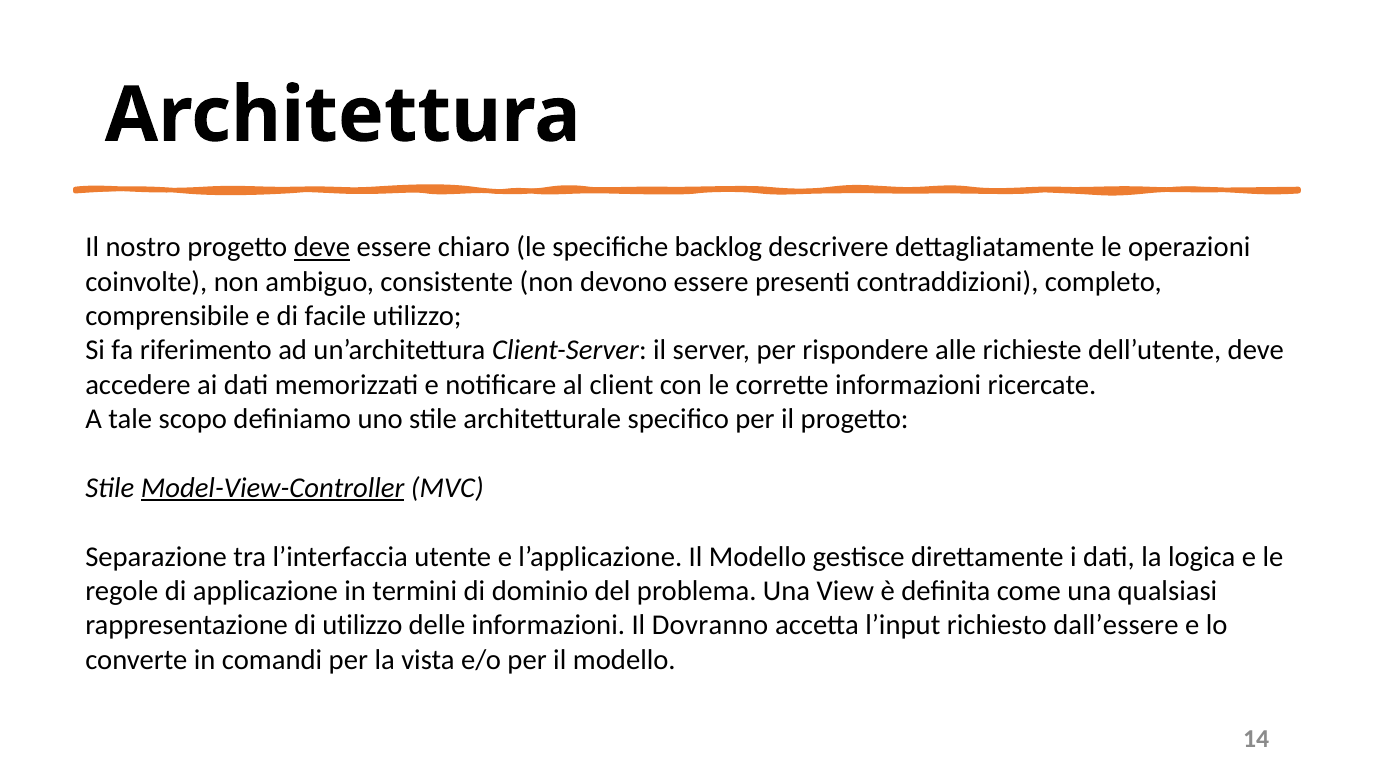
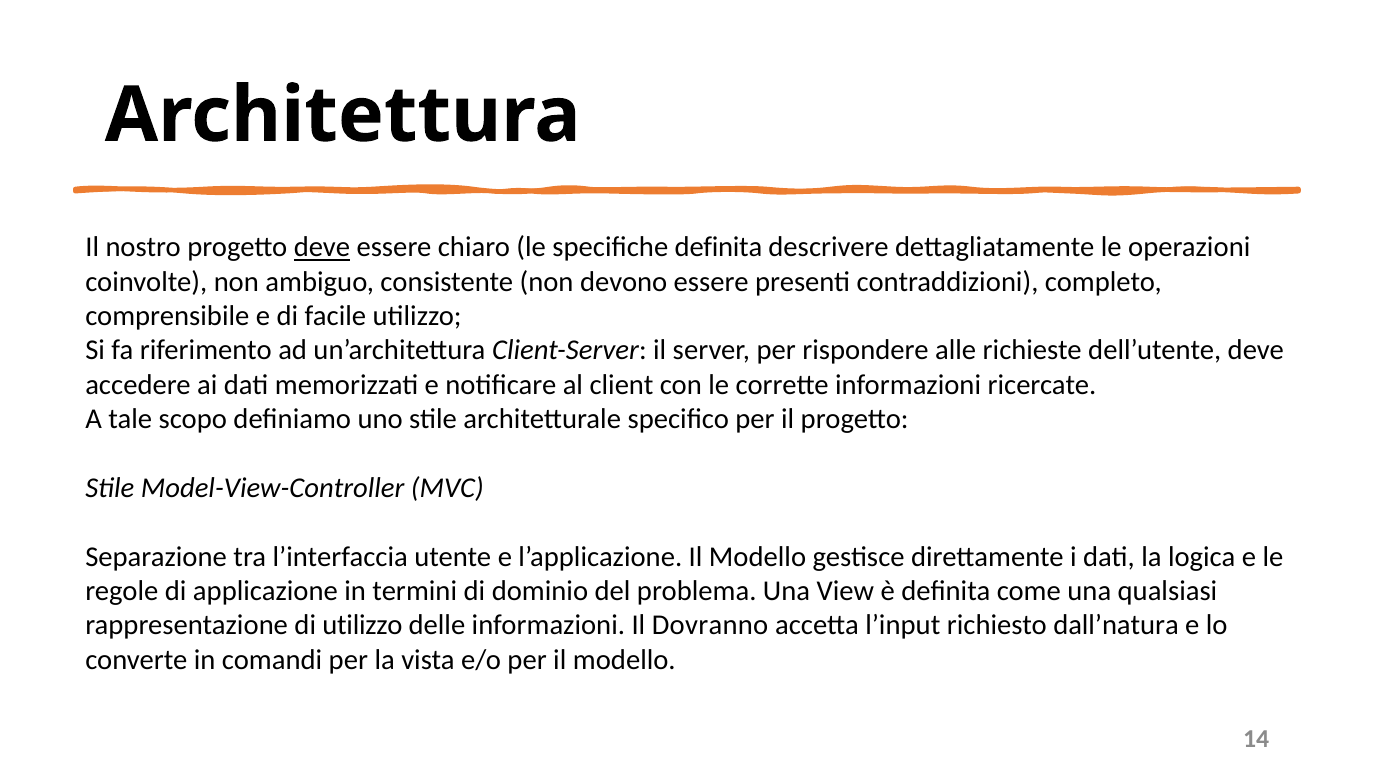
specifiche backlog: backlog -> definita
Model-View-Controller underline: present -> none
dall’essere: dall’essere -> dall’natura
